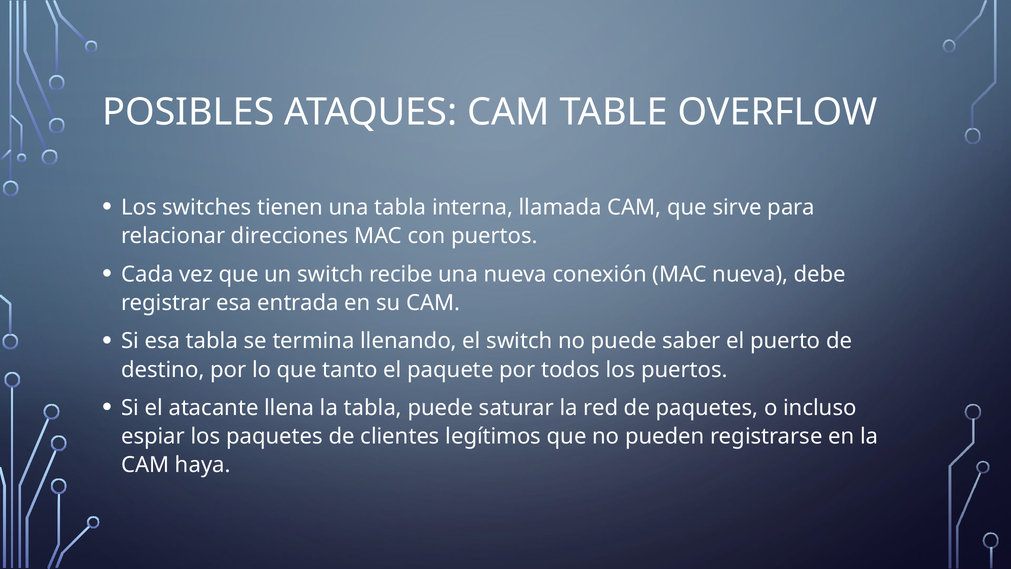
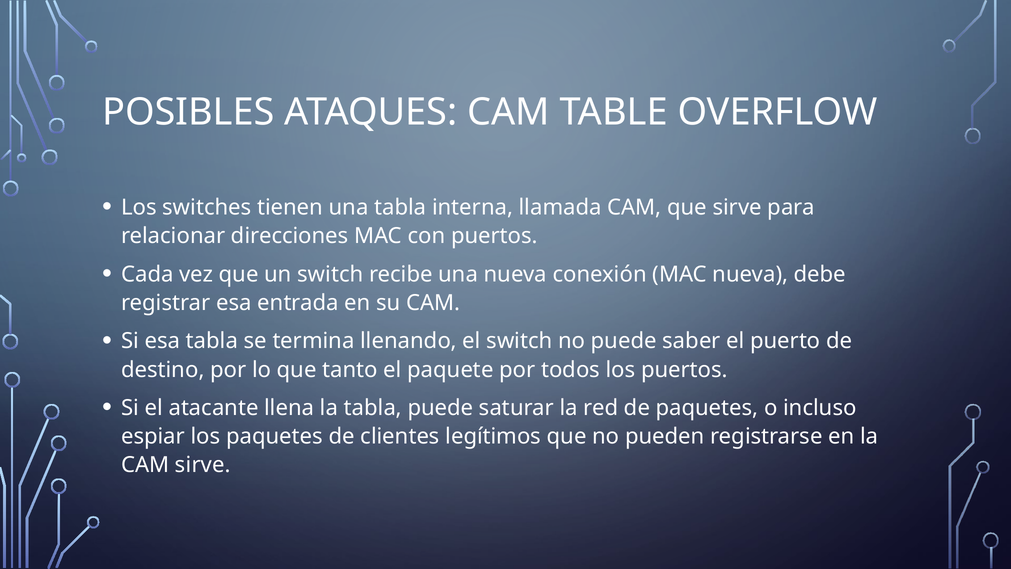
CAM haya: haya -> sirve
